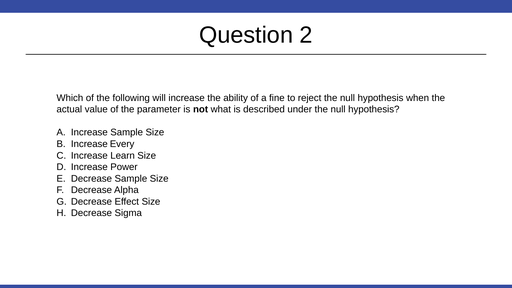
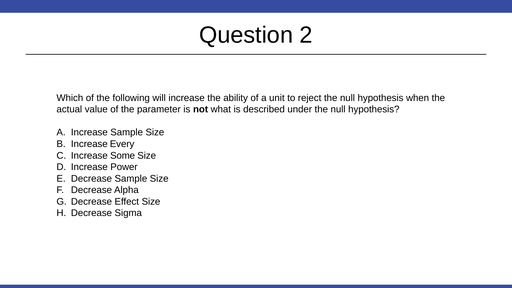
fine: fine -> unit
Learn: Learn -> Some
